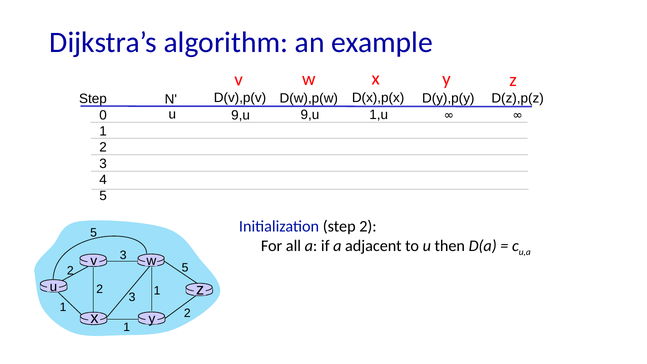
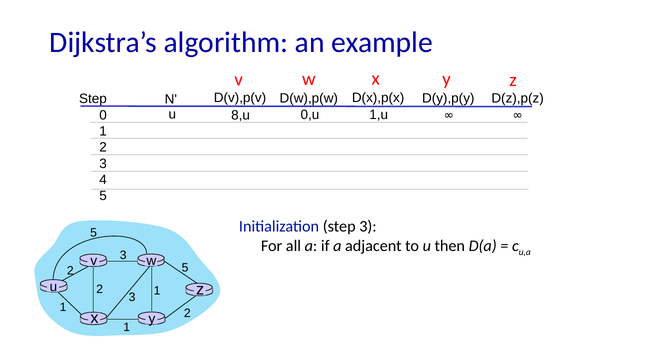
9,u at (310, 115): 9,u -> 0,u
9,u at (241, 115): 9,u -> 8,u
step 2: 2 -> 3
